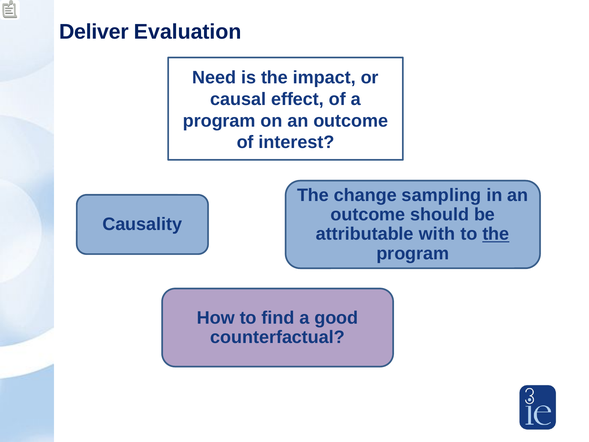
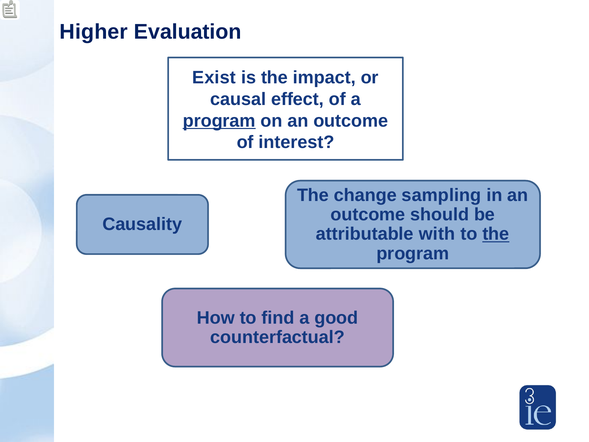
Deliver: Deliver -> Higher
Need: Need -> Exist
program at (219, 121) underline: none -> present
